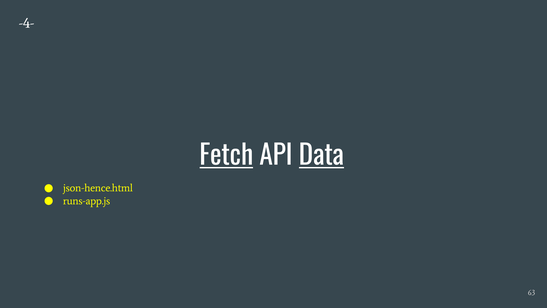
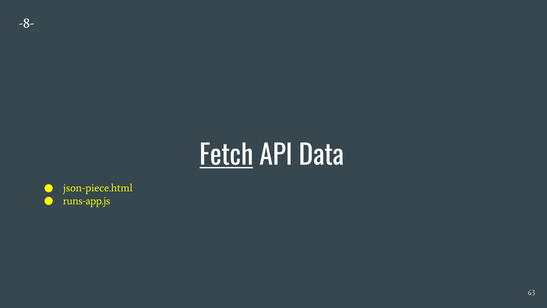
-4-: -4- -> -8-
Data underline: present -> none
json-hence.html: json-hence.html -> json-piece.html
